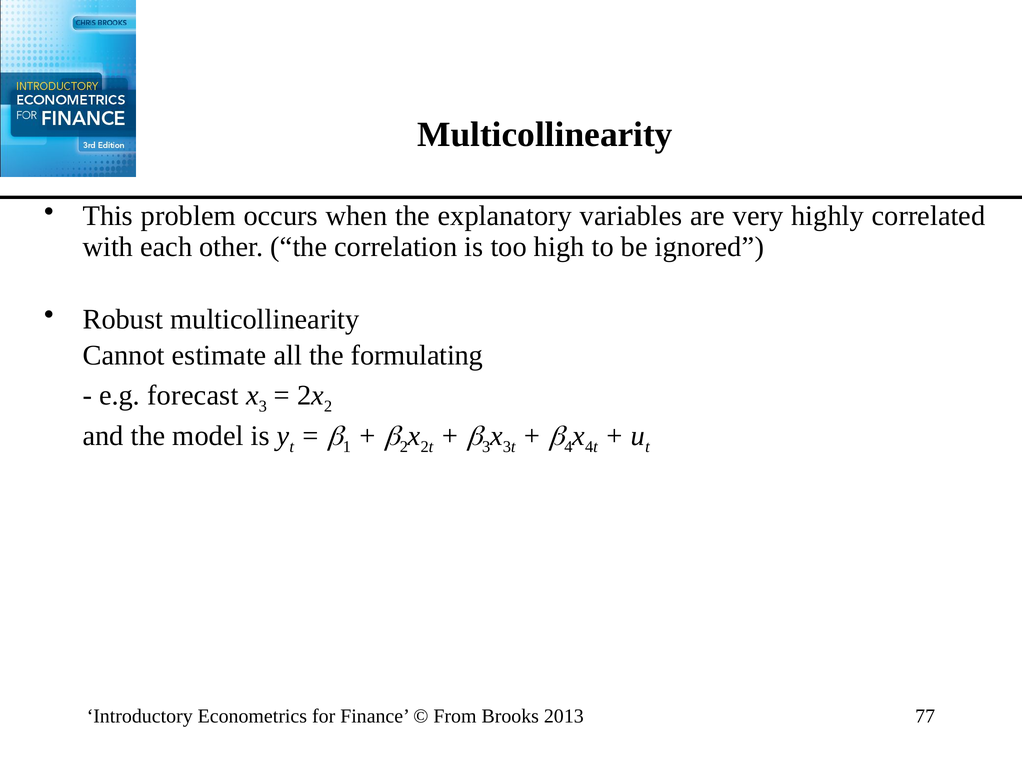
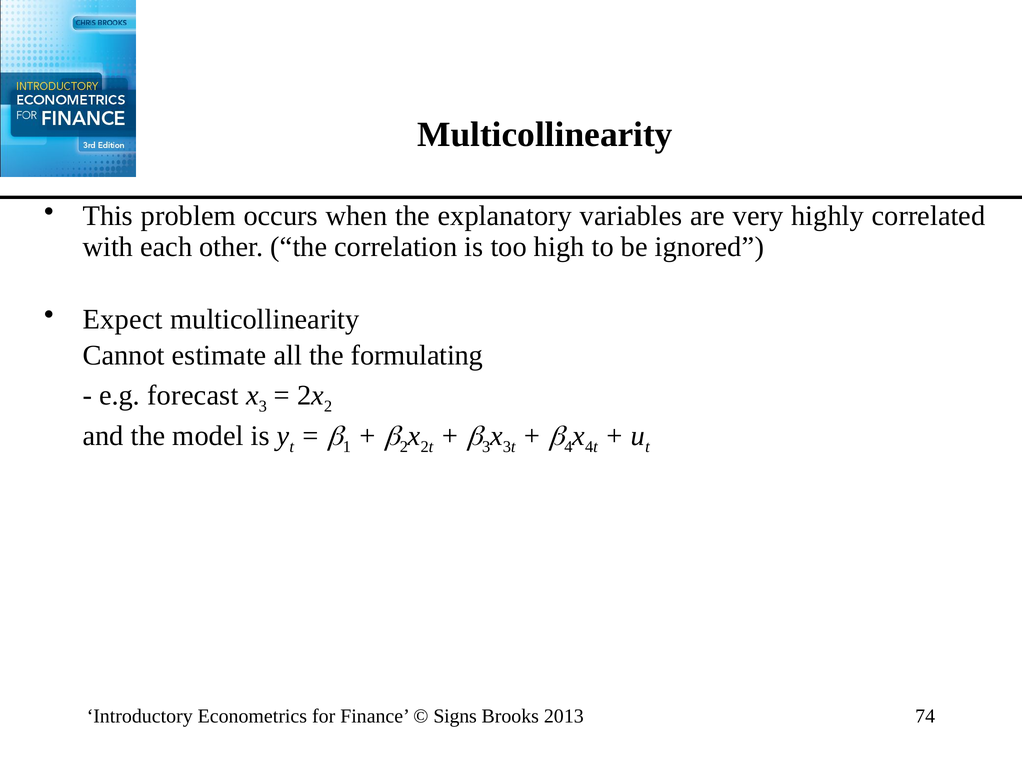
Robust: Robust -> Expect
From: From -> Signs
77: 77 -> 74
